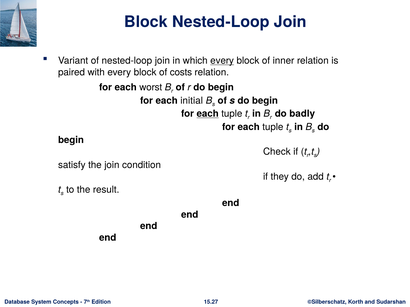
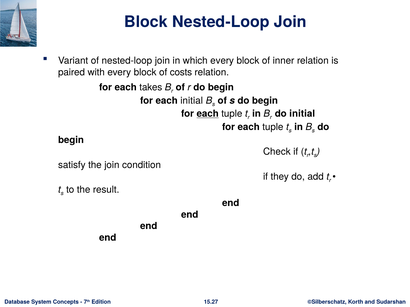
every at (222, 61) underline: present -> none
worst: worst -> takes
do badly: badly -> initial
